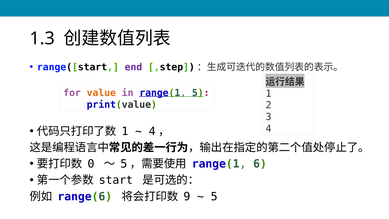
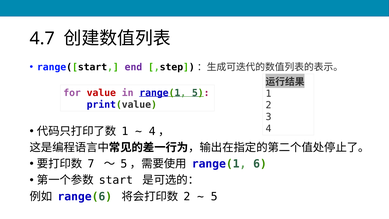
1.3: 1.3 -> 4.7
value colour: orange -> red
0: 0 -> 7
9 at (187, 196): 9 -> 2
